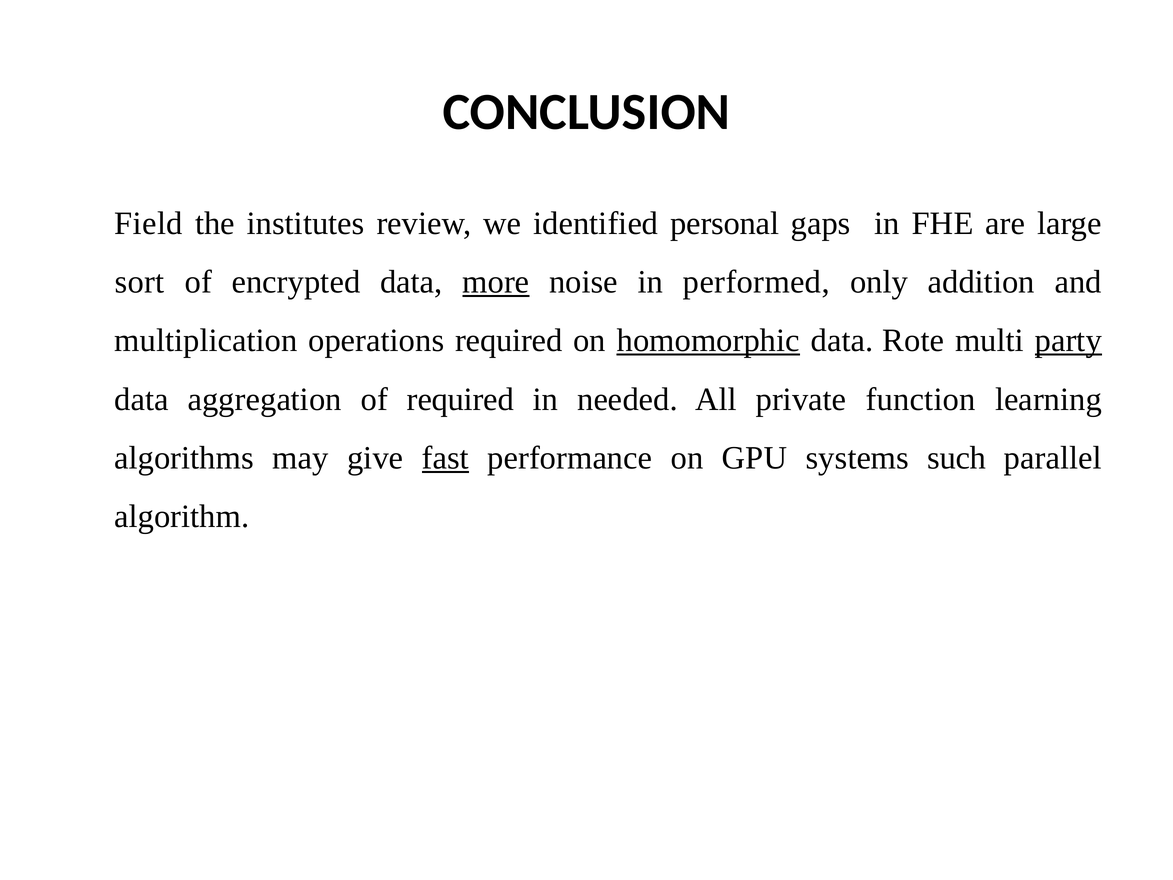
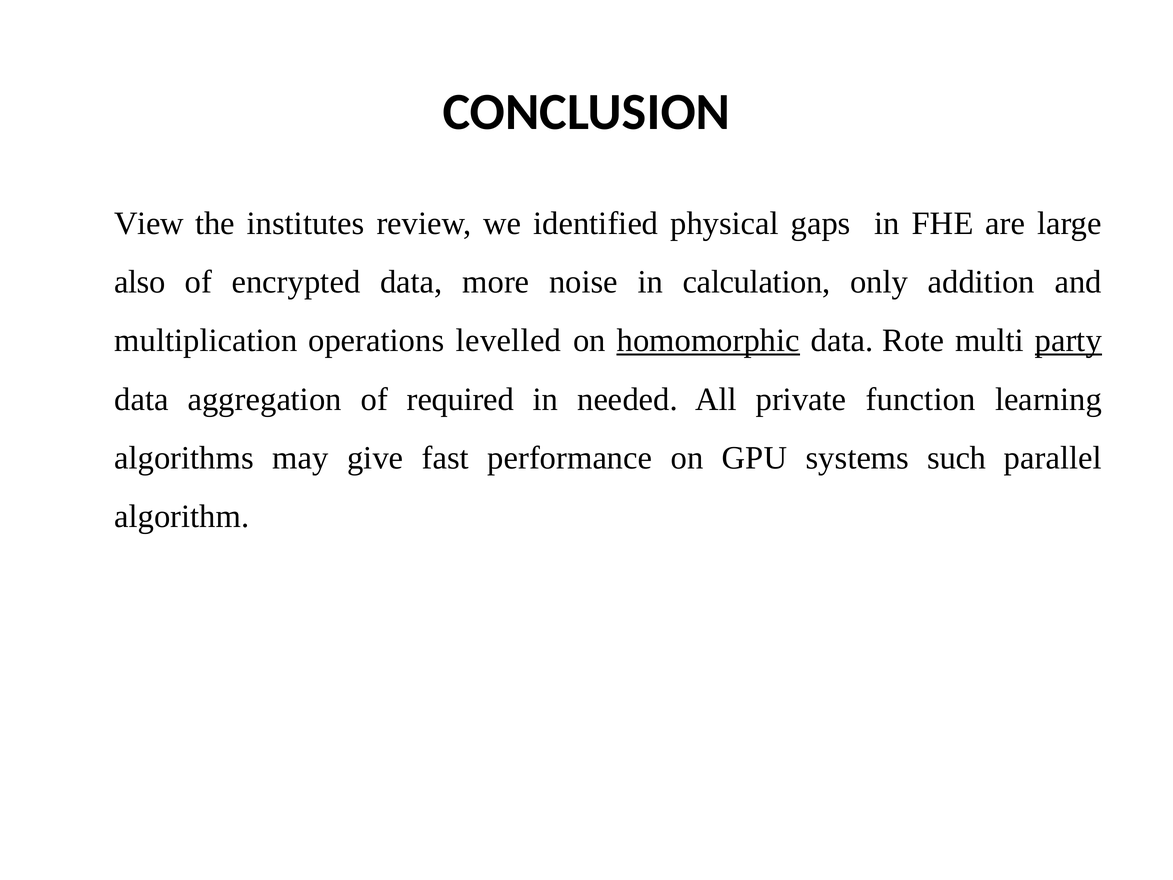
Field: Field -> View
personal: personal -> physical
sort: sort -> also
more underline: present -> none
performed: performed -> calculation
operations required: required -> levelled
fast underline: present -> none
